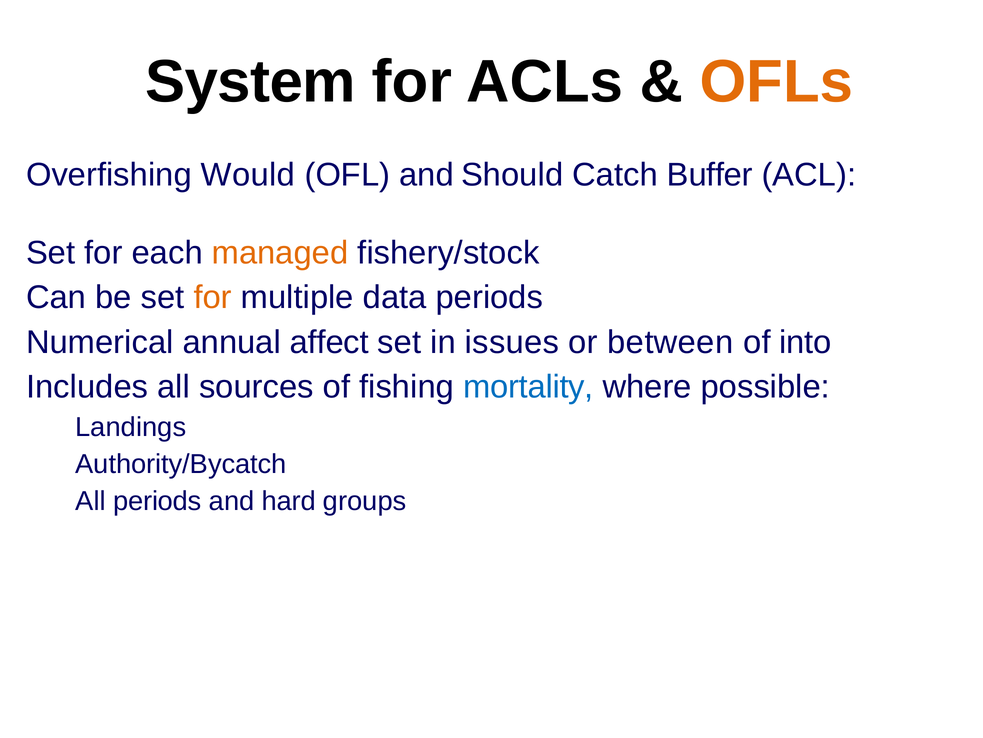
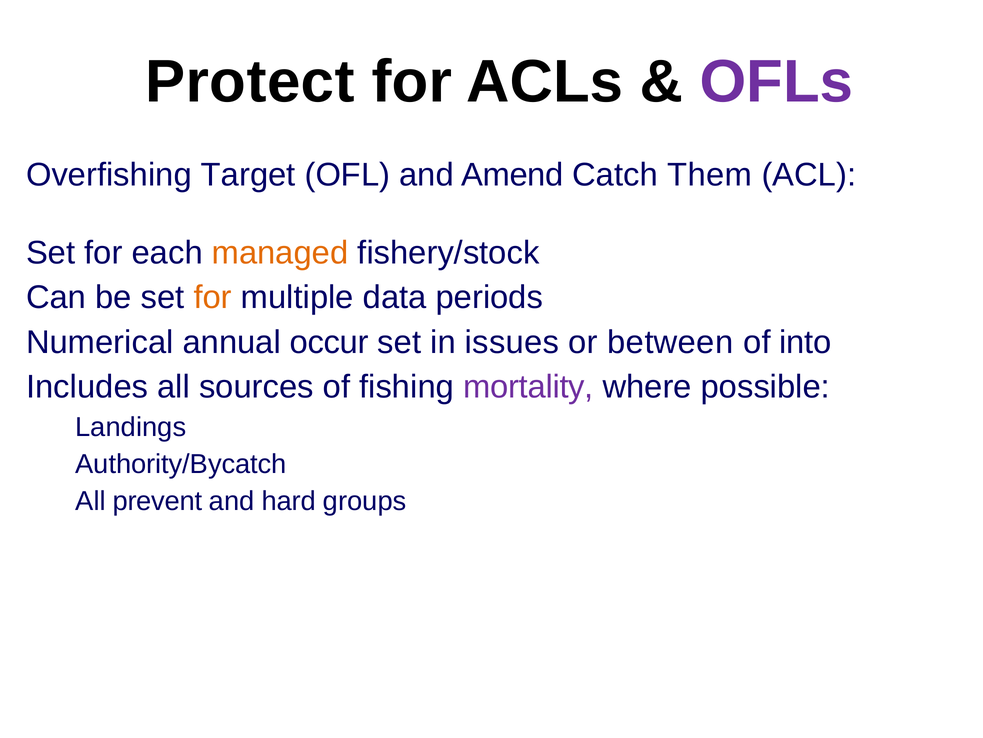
System: System -> Protect
OFLs colour: orange -> purple
Would: Would -> Target
Should: Should -> Amend
Buffer: Buffer -> Them
affect: affect -> occur
mortality colour: blue -> purple
All periods: periods -> prevent
